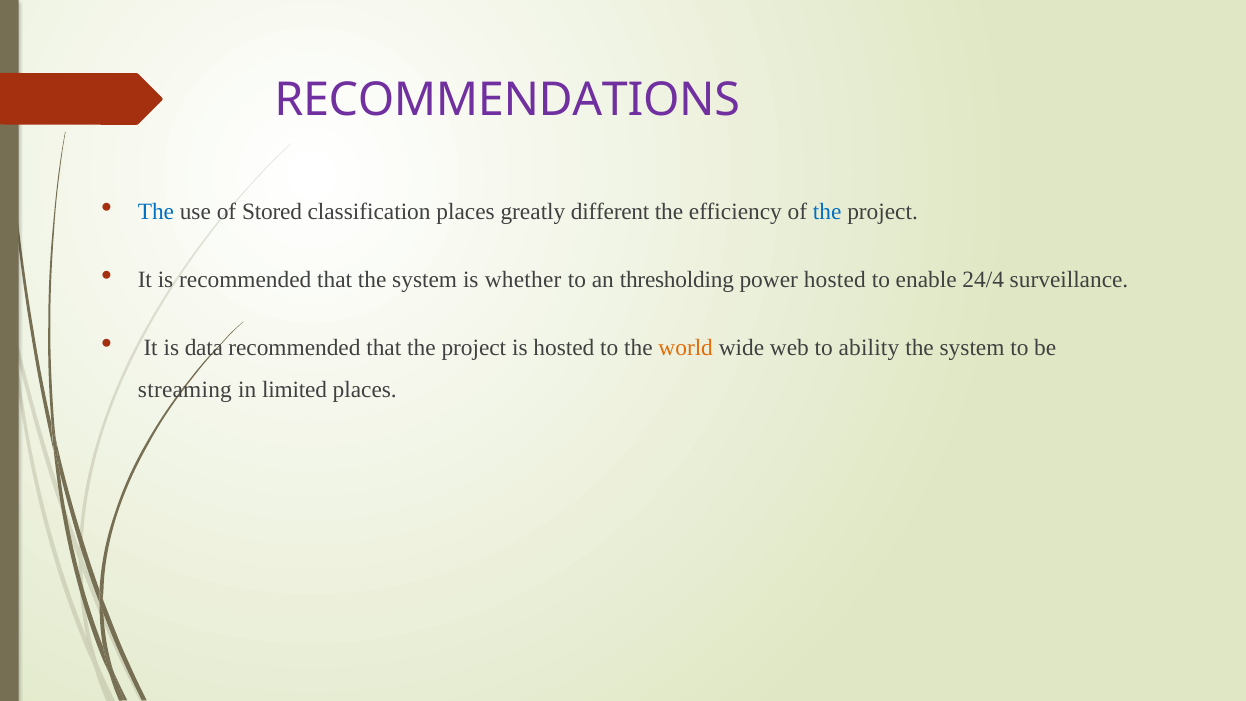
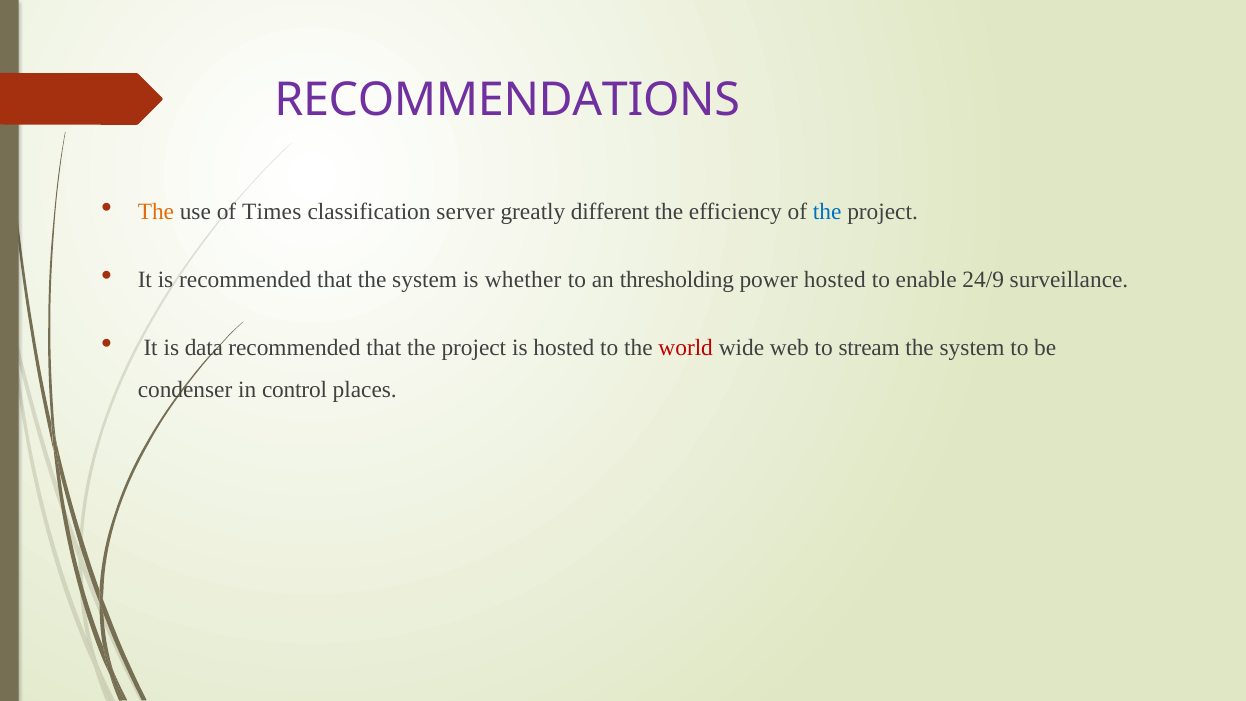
The at (156, 211) colour: blue -> orange
Stored: Stored -> Times
classification places: places -> server
24/4: 24/4 -> 24/9
world colour: orange -> red
ability: ability -> stream
streaming: streaming -> condenser
limited: limited -> control
